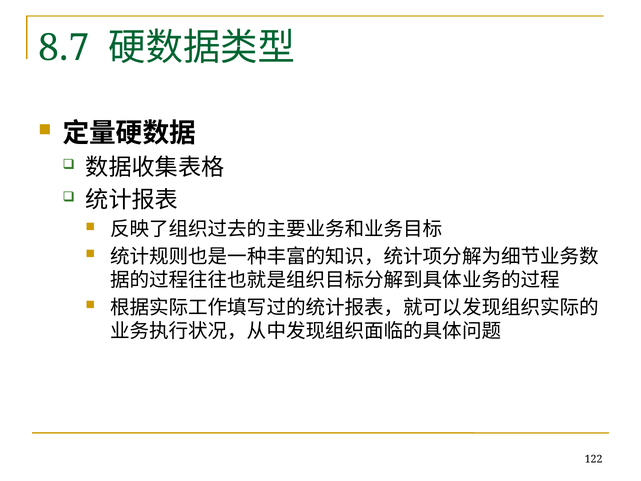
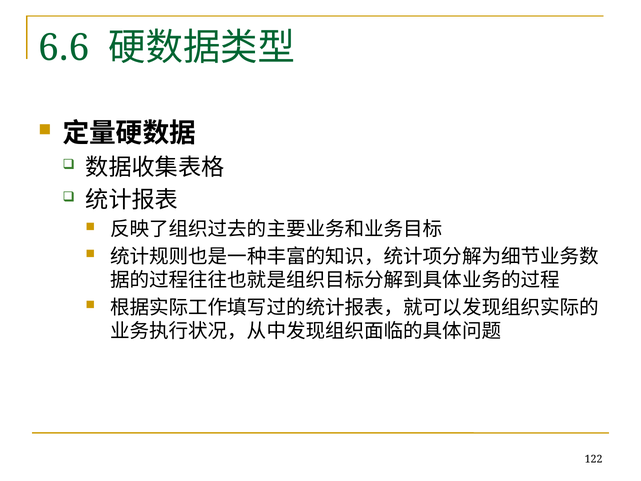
8.7: 8.7 -> 6.6
